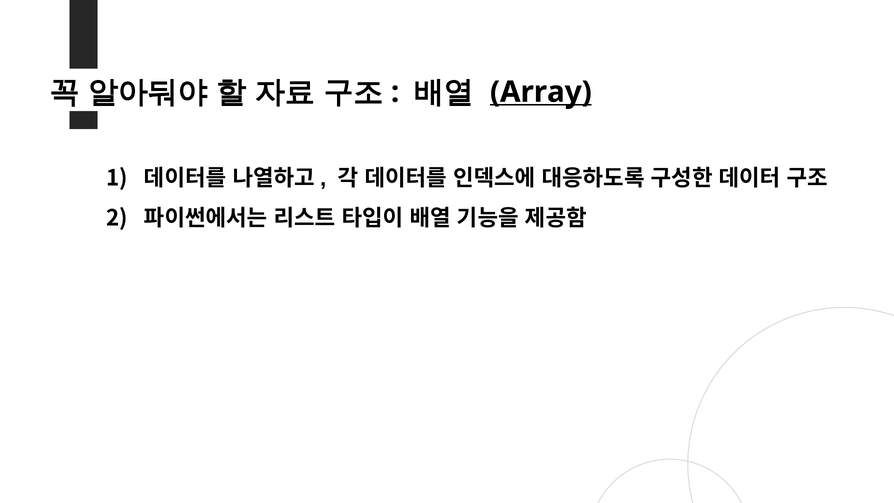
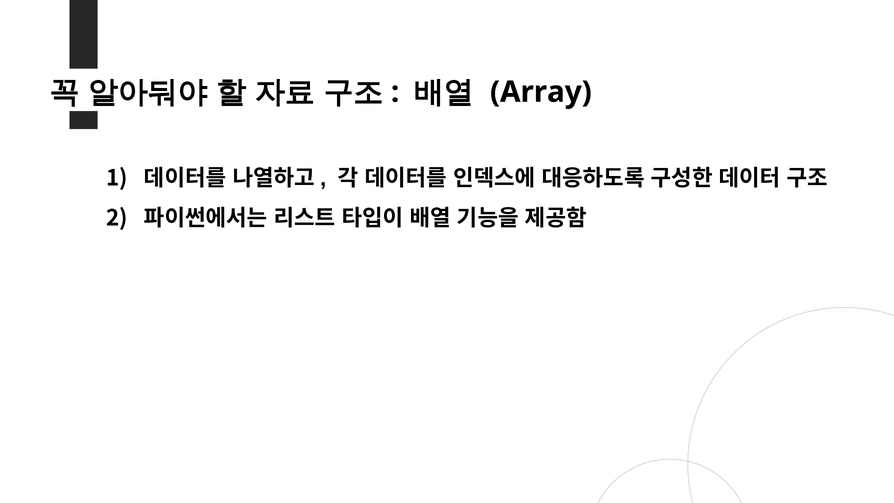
Array underline: present -> none
